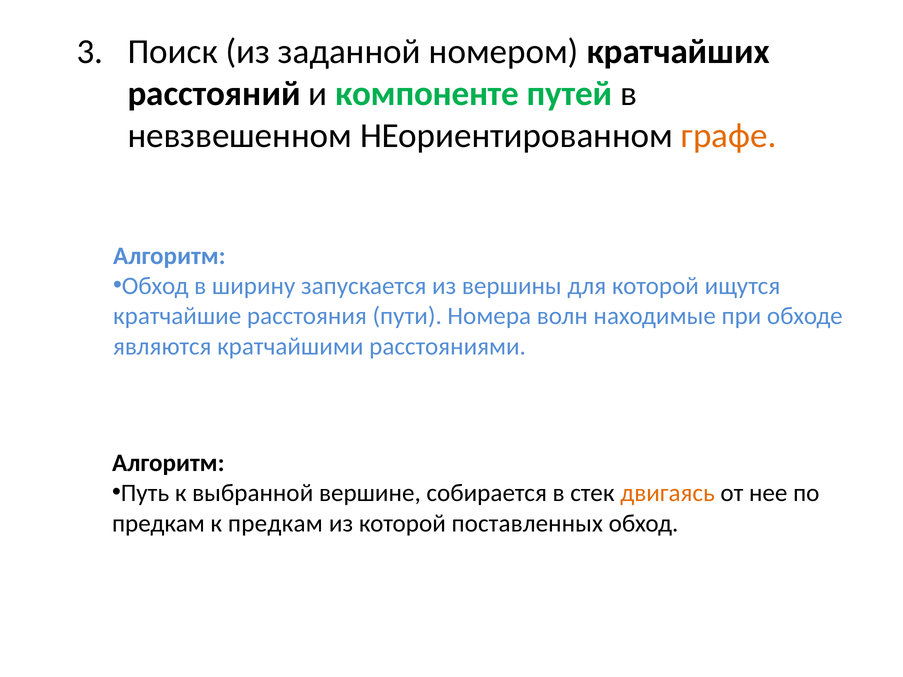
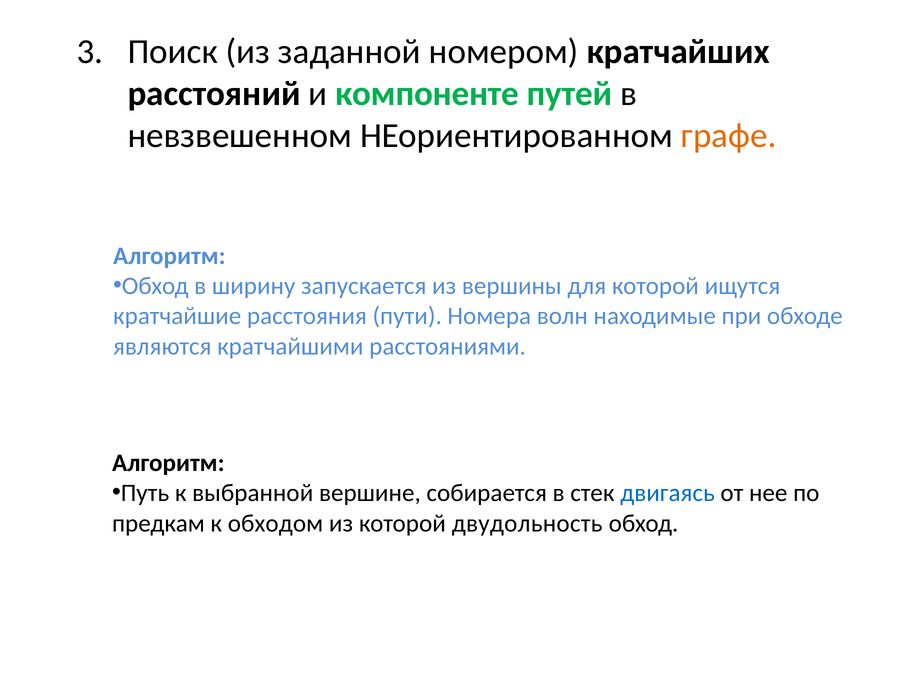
двигаясь colour: orange -> blue
к предкам: предкам -> обходом
поставленных: поставленных -> двудольность
